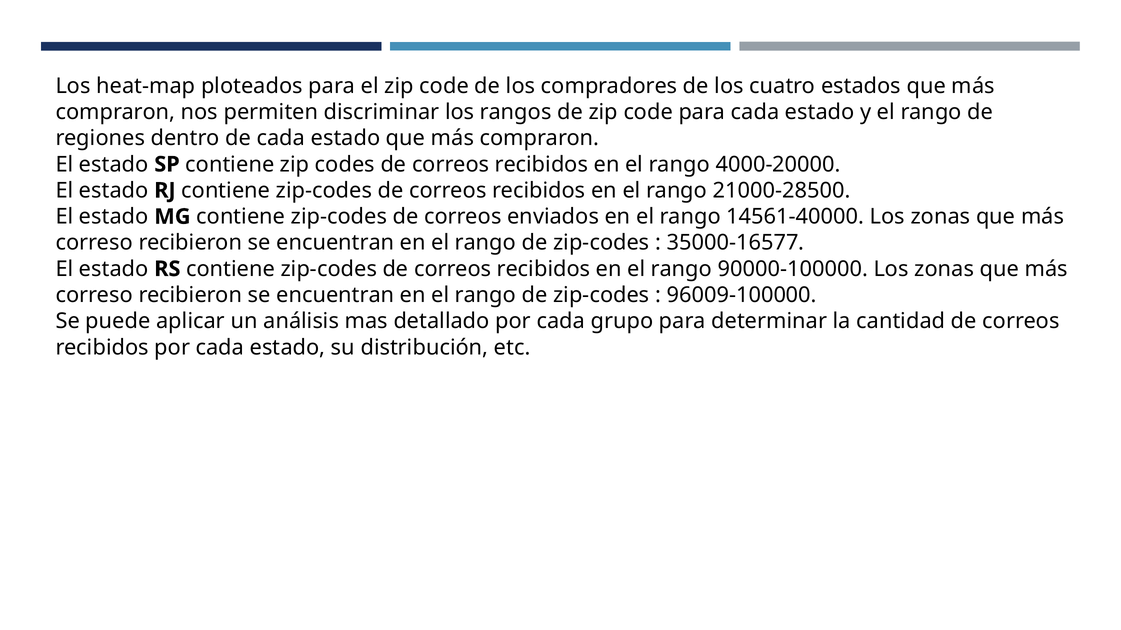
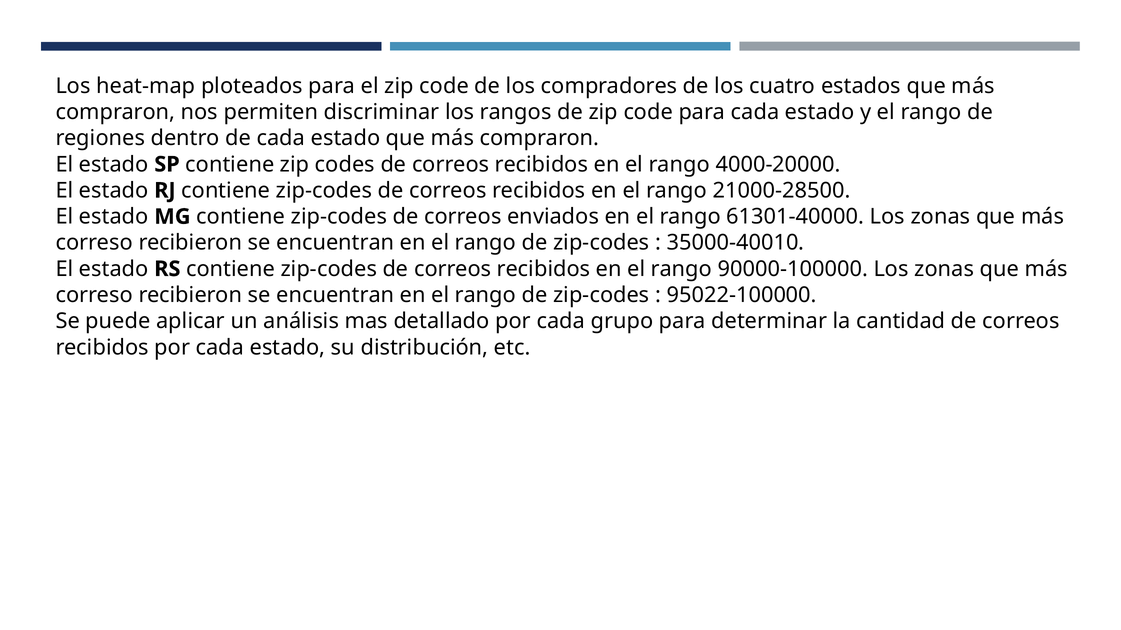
14561-40000: 14561-40000 -> 61301-40000
35000-16577: 35000-16577 -> 35000-40010
96009-100000: 96009-100000 -> 95022-100000
